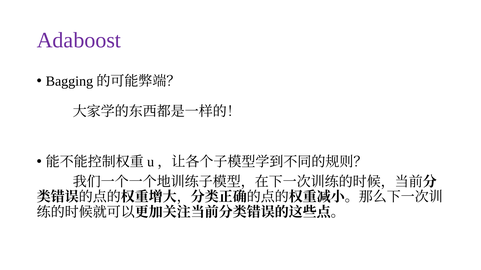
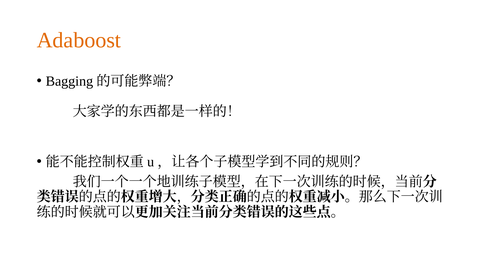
Adaboost colour: purple -> orange
